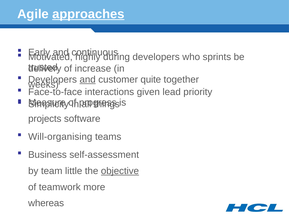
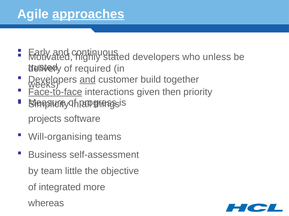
during: during -> stated
sprints: sprints -> unless
increase: increase -> required
quite: quite -> build
Face-to-face underline: none -> present
lead: lead -> then
objective underline: present -> none
teamwork: teamwork -> integrated
